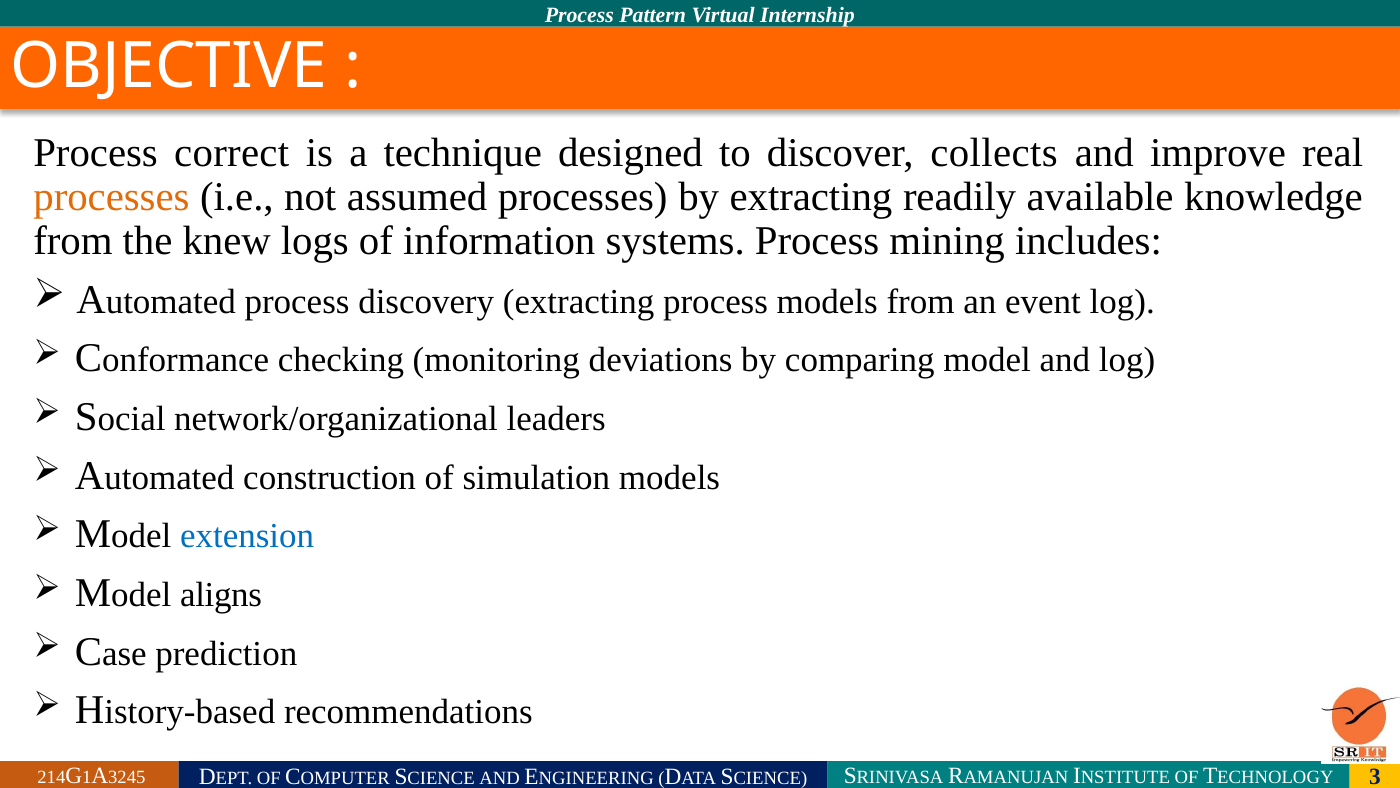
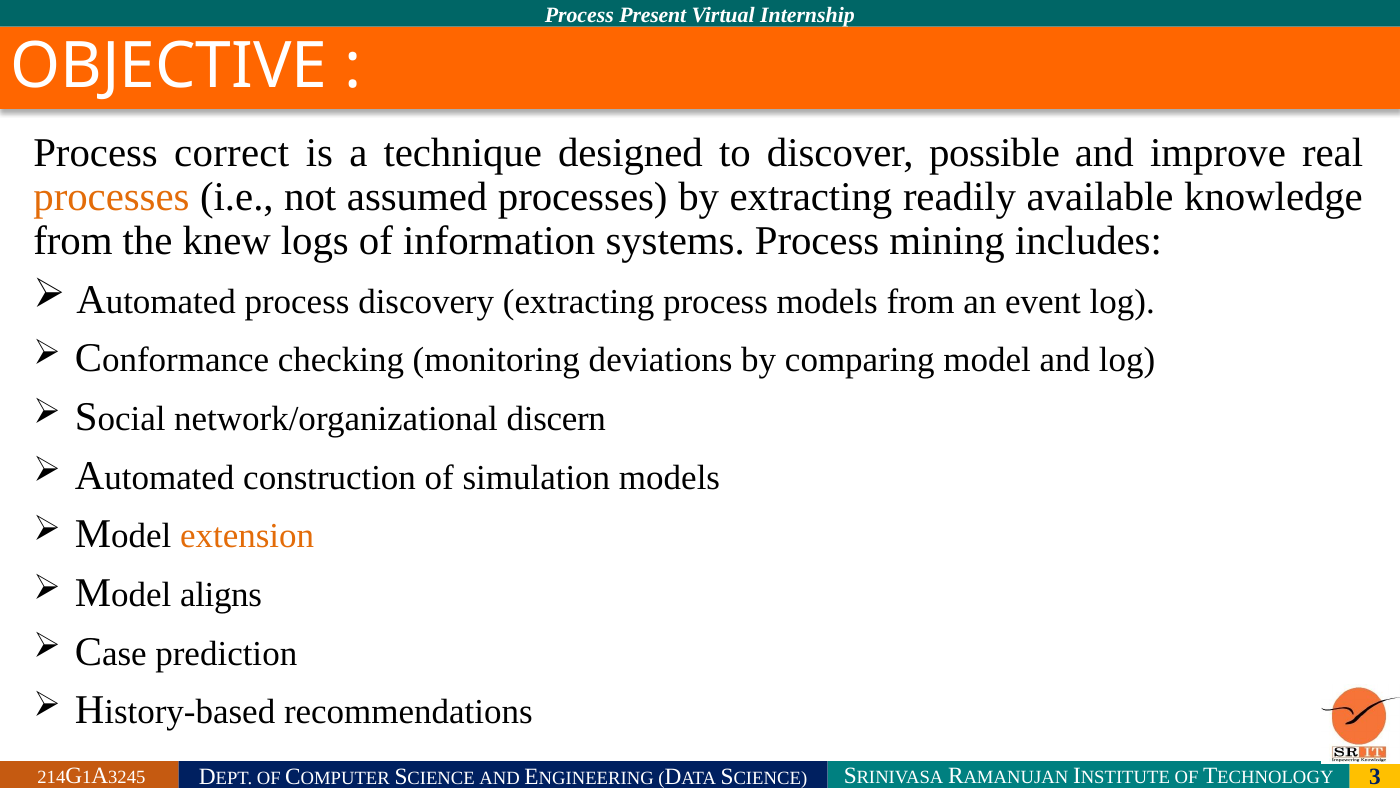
Pattern: Pattern -> Present
collects: collects -> possible
leaders: leaders -> discern
extension colour: blue -> orange
